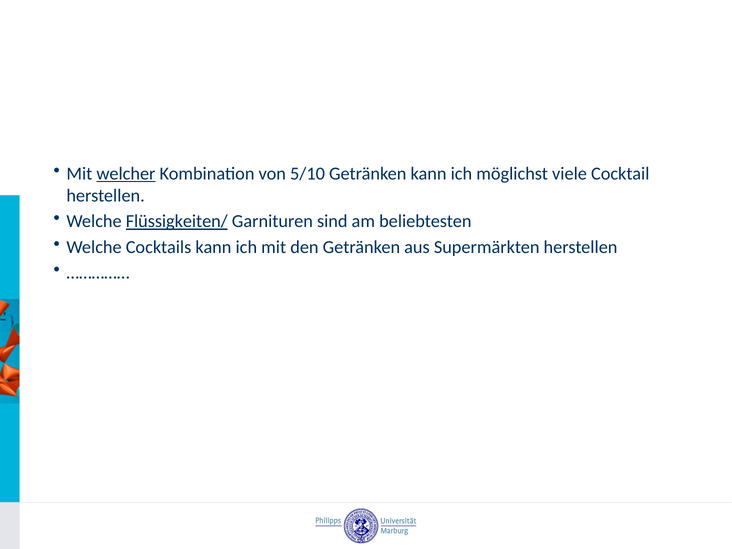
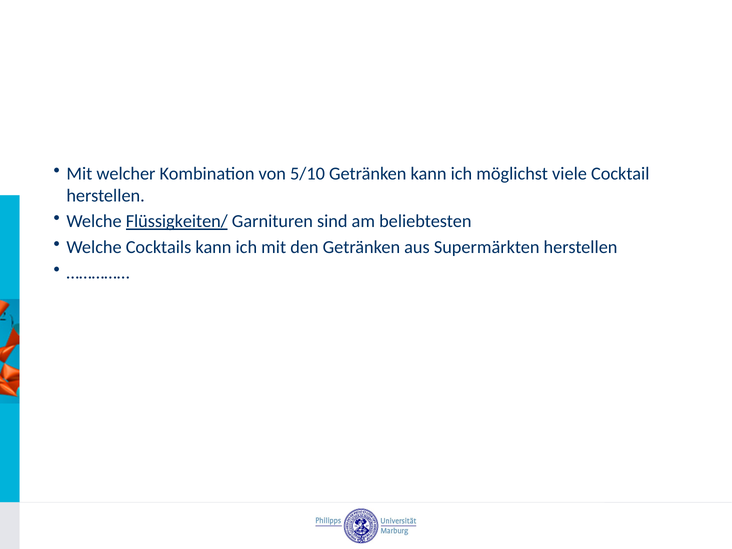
welcher underline: present -> none
